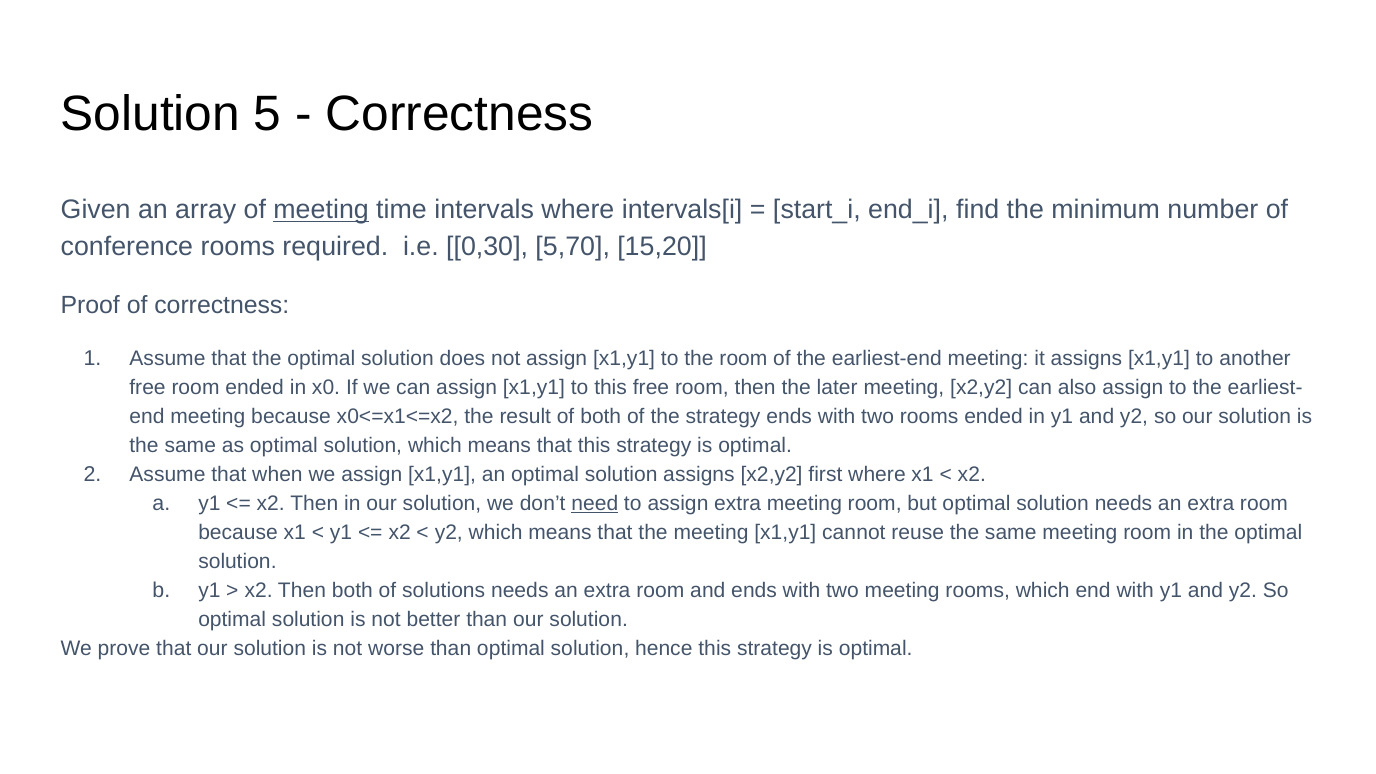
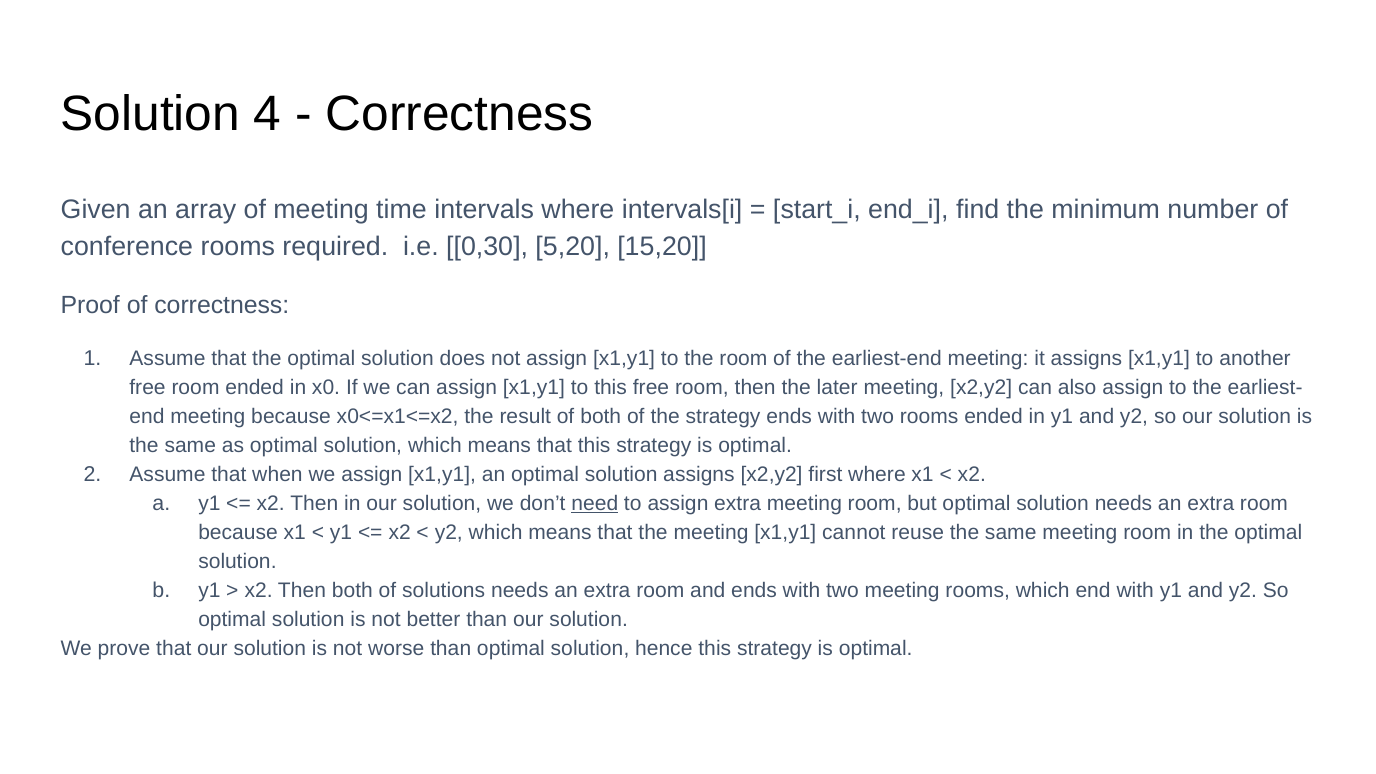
5: 5 -> 4
meeting at (321, 210) underline: present -> none
5,70: 5,70 -> 5,20
